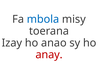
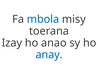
anay colour: red -> blue
